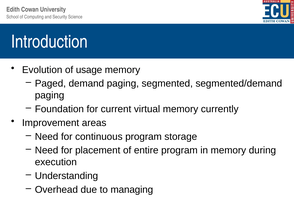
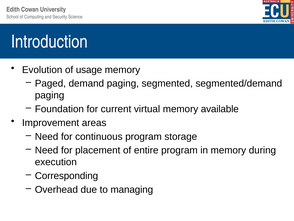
currently: currently -> available
Understanding: Understanding -> Corresponding
